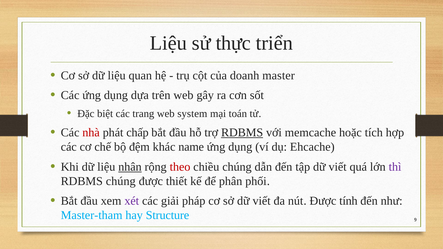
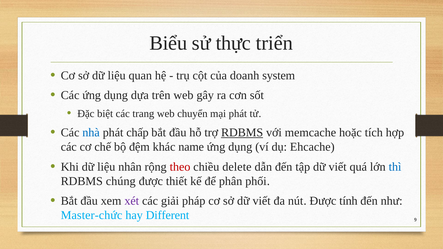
Liệu at (168, 43): Liệu -> Biểu
master: master -> system
system: system -> chuyển
mại toán: toán -> phát
nhà colour: red -> blue
nhân underline: present -> none
chiều chúng: chúng -> delete
thì colour: purple -> blue
Master-tham: Master-tham -> Master-chức
Structure: Structure -> Different
